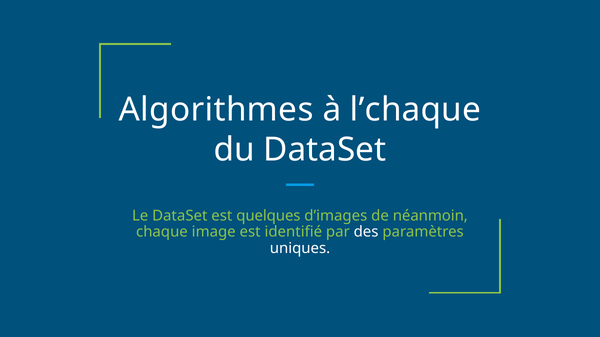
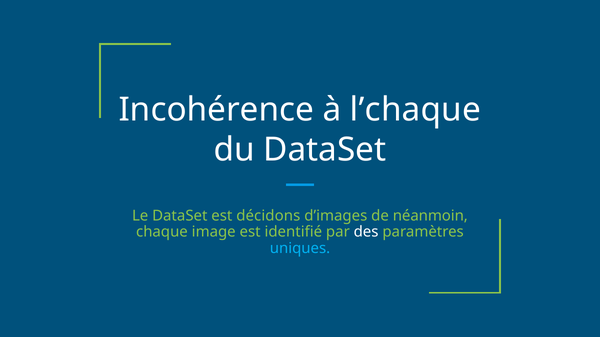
Algorithmes: Algorithmes -> Incohérence
quelques: quelques -> décidons
uniques colour: white -> light blue
